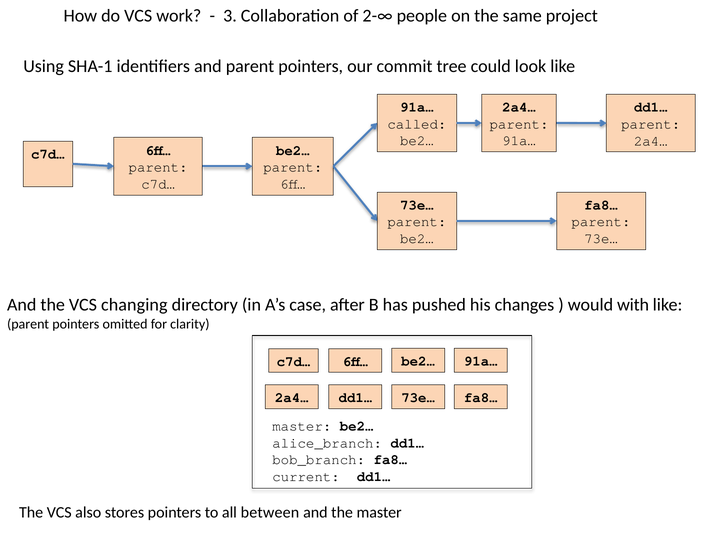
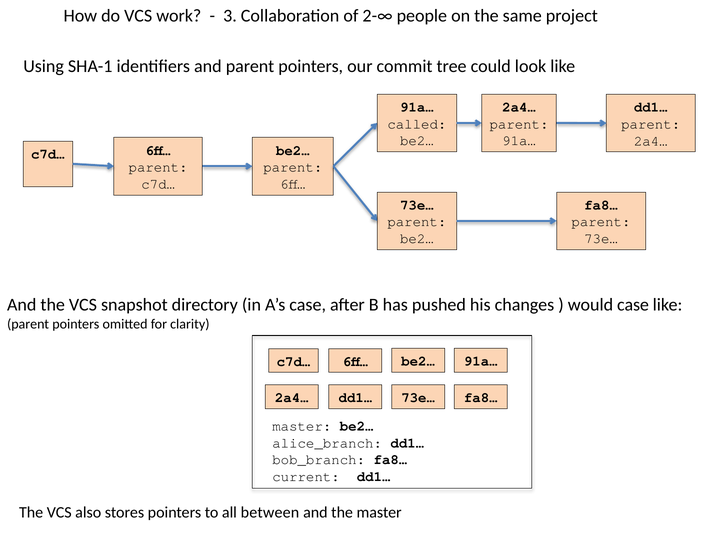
changing: changing -> snapshot
would with: with -> case
